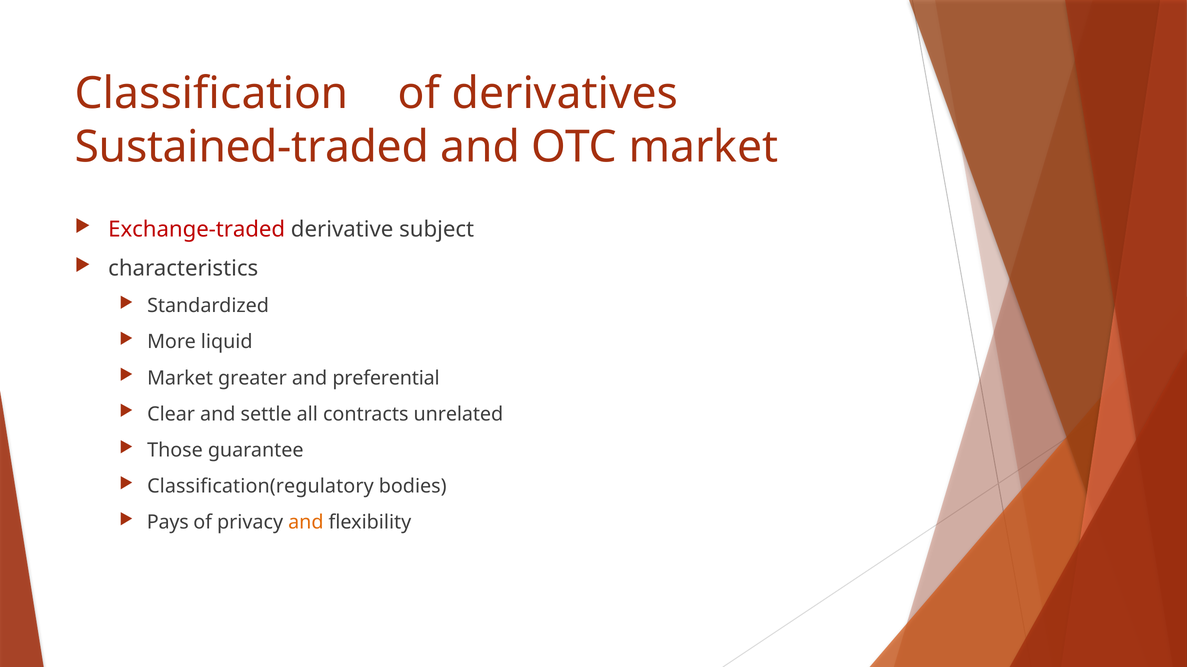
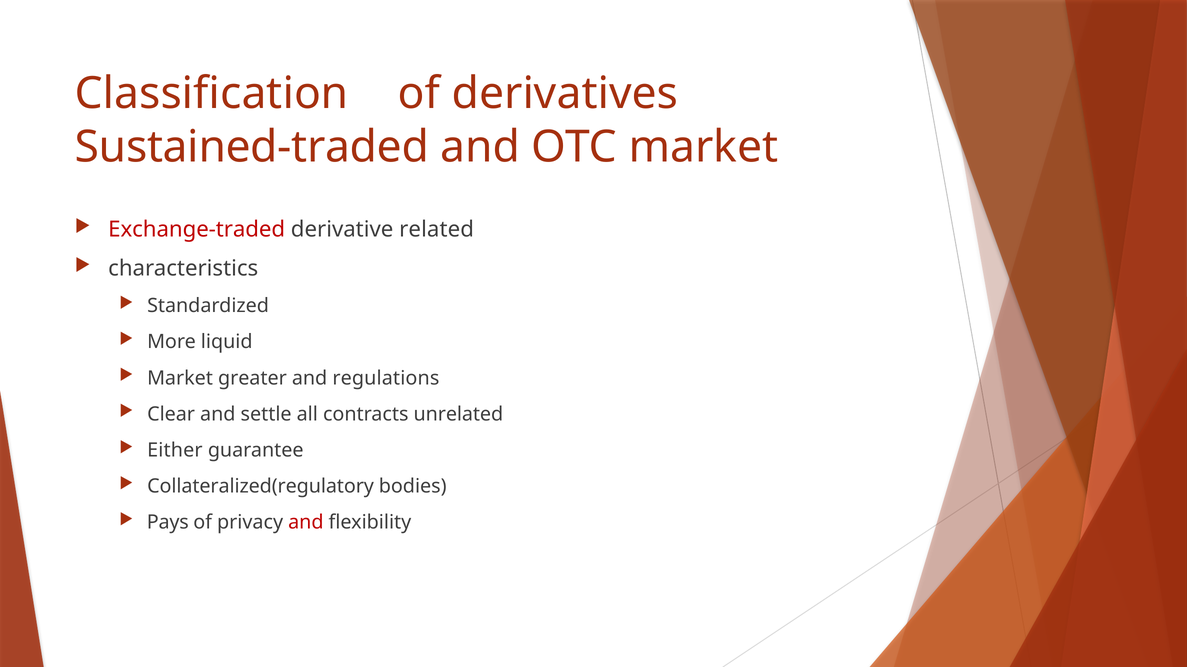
subject: subject -> related
preferential: preferential -> regulations
Those: Those -> Either
Classification(regulatory: Classification(regulatory -> Collateralized(regulatory
and at (306, 523) colour: orange -> red
